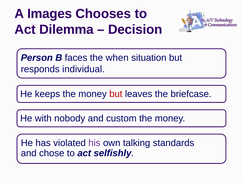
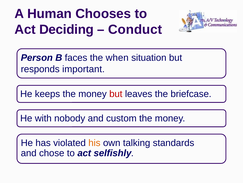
Images: Images -> Human
Dilemma: Dilemma -> Deciding
Decision: Decision -> Conduct
individual: individual -> important
his colour: purple -> orange
